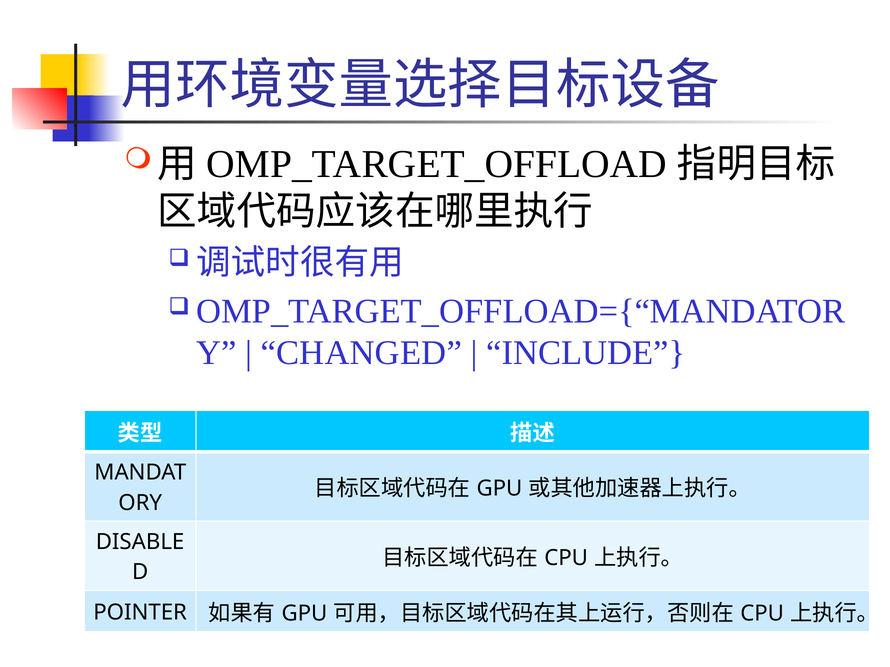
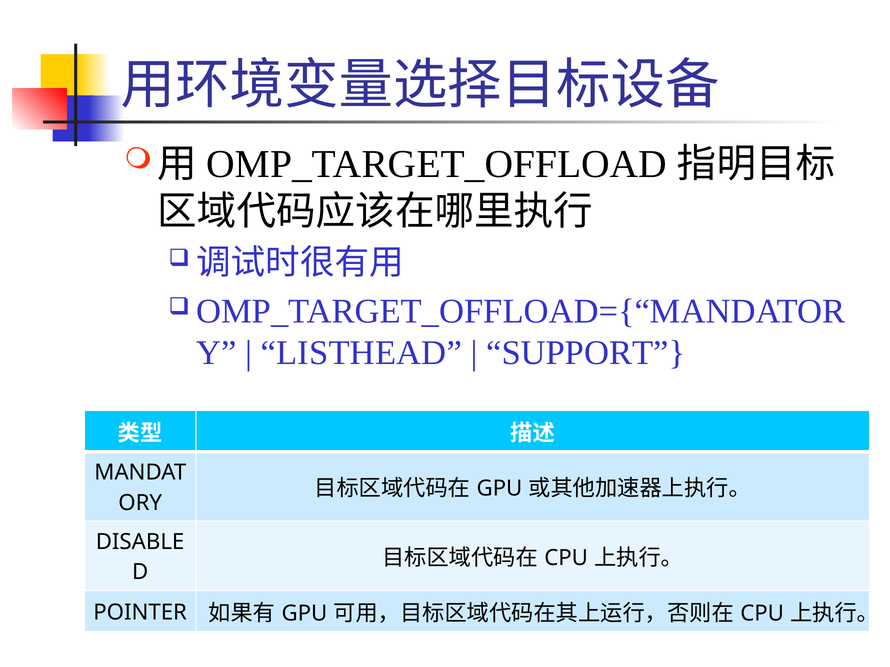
CHANGED: CHANGED -> LISTHEAD
INCLUDE: INCLUDE -> SUPPORT
